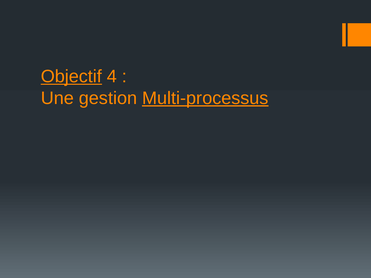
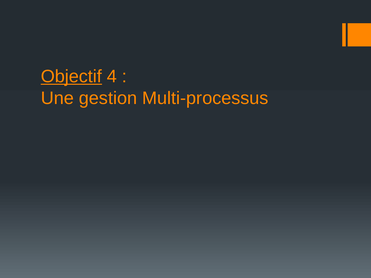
Multi-processus underline: present -> none
